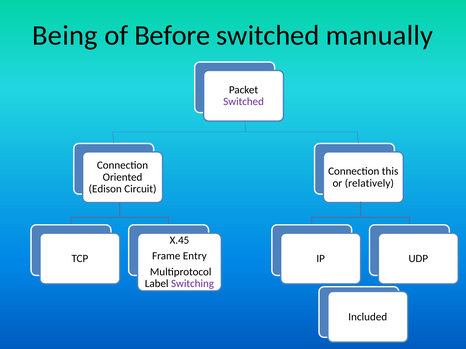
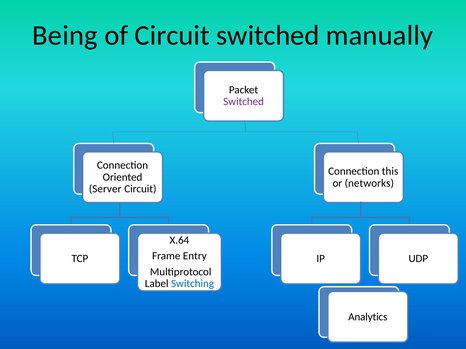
of Before: Before -> Circuit
relatively: relatively -> networks
Edison: Edison -> Server
X.45: X.45 -> X.64
Switching colour: purple -> blue
Included: Included -> Analytics
